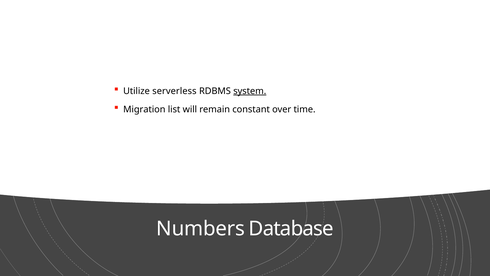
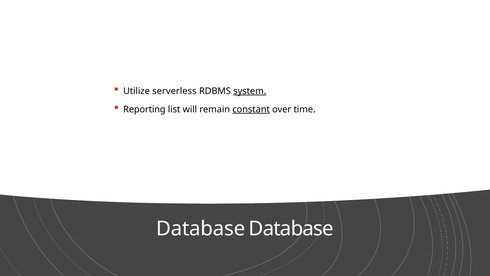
Migration: Migration -> Reporting
constant underline: none -> present
Numbers at (201, 229): Numbers -> Database
